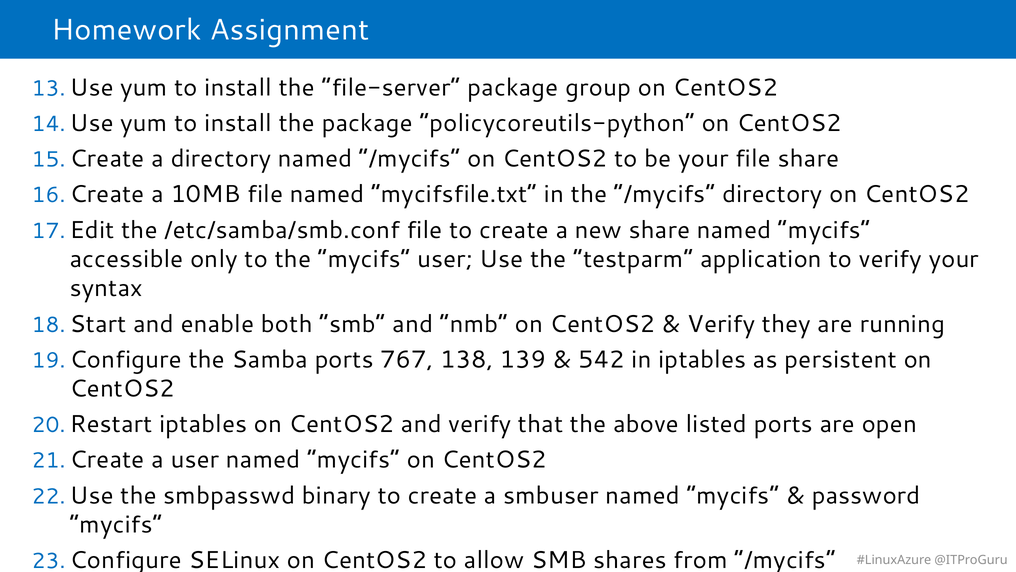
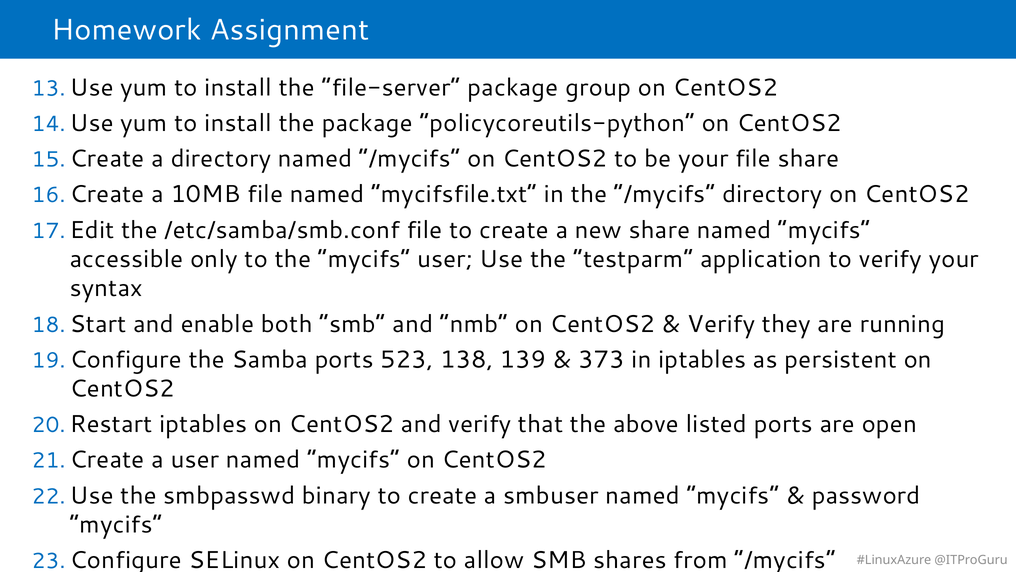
767: 767 -> 523
542: 542 -> 373
